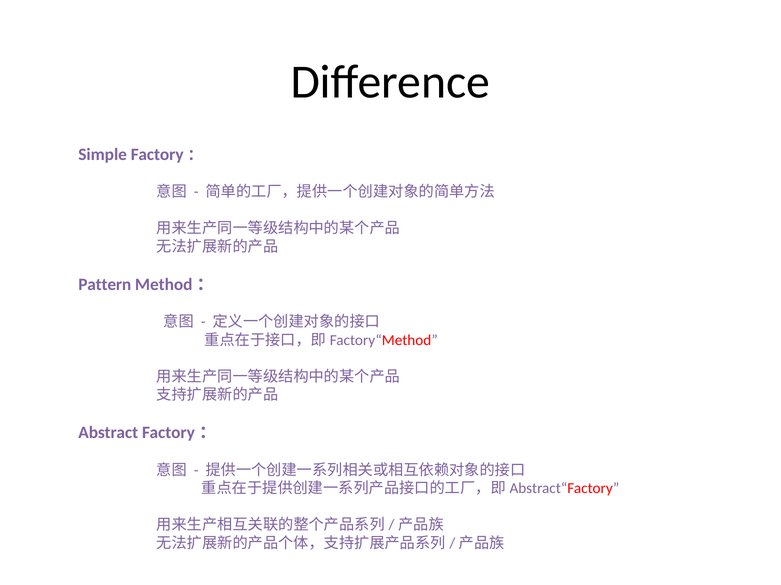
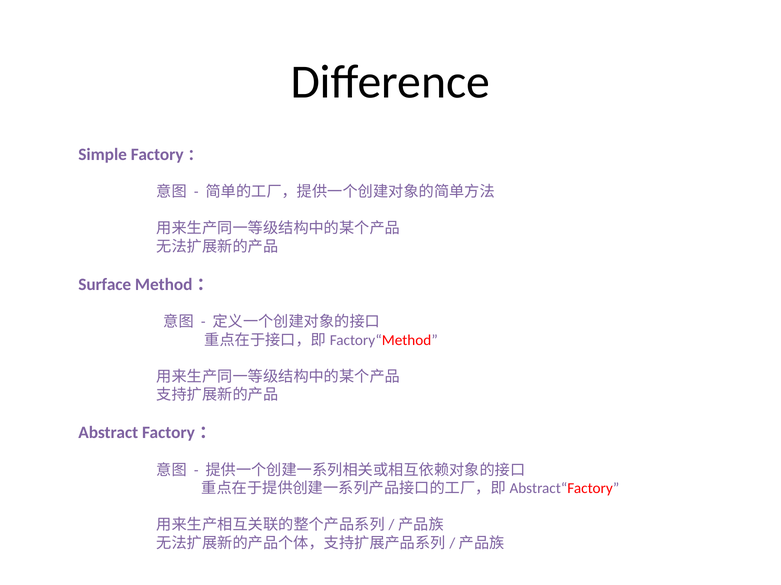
Pattern: Pattern -> Surface
